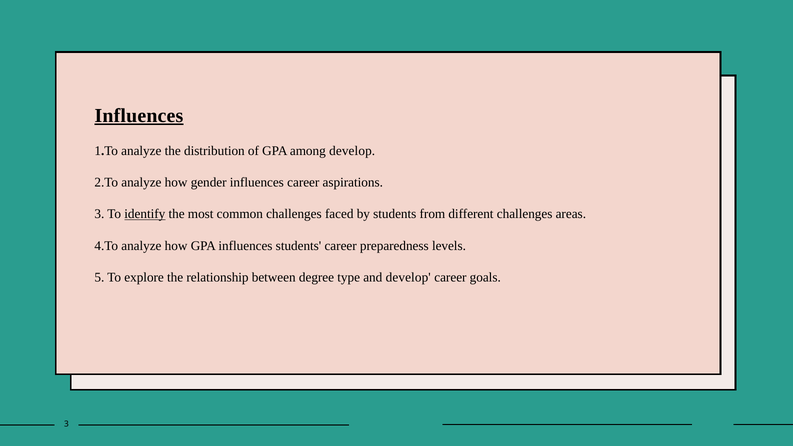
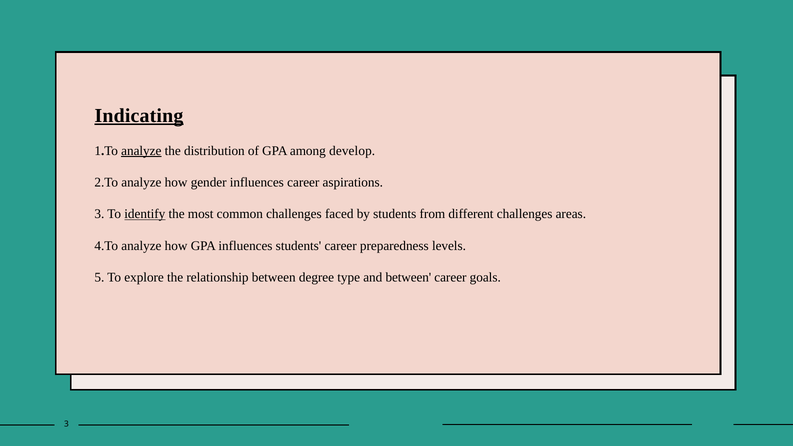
Influences at (139, 116): Influences -> Indicating
analyze at (141, 151) underline: none -> present
and develop: develop -> between
